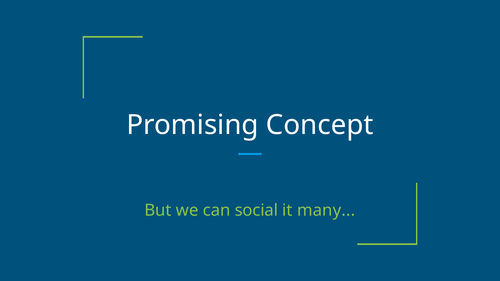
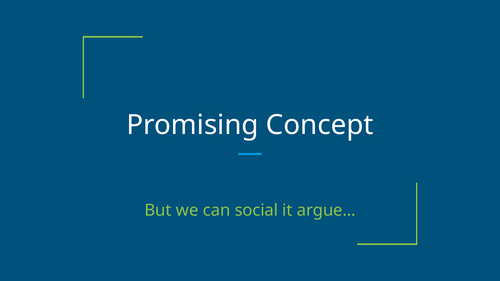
many: many -> argue
